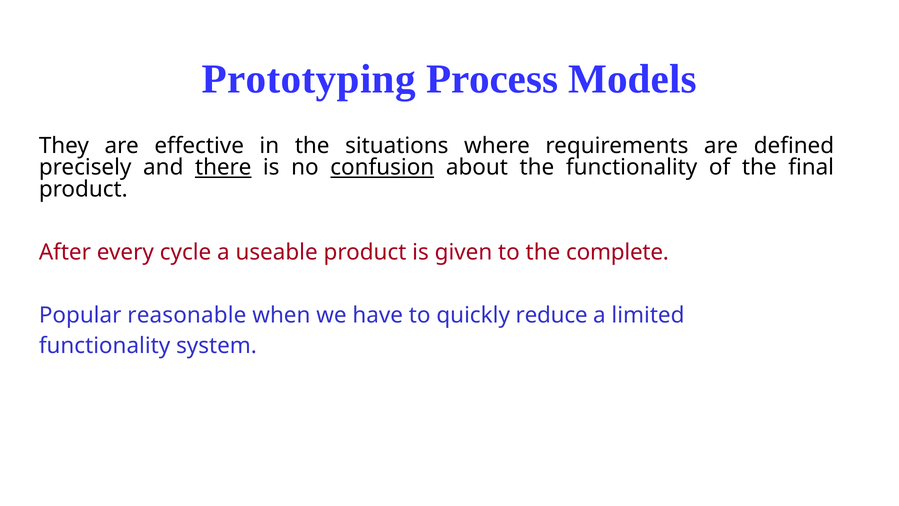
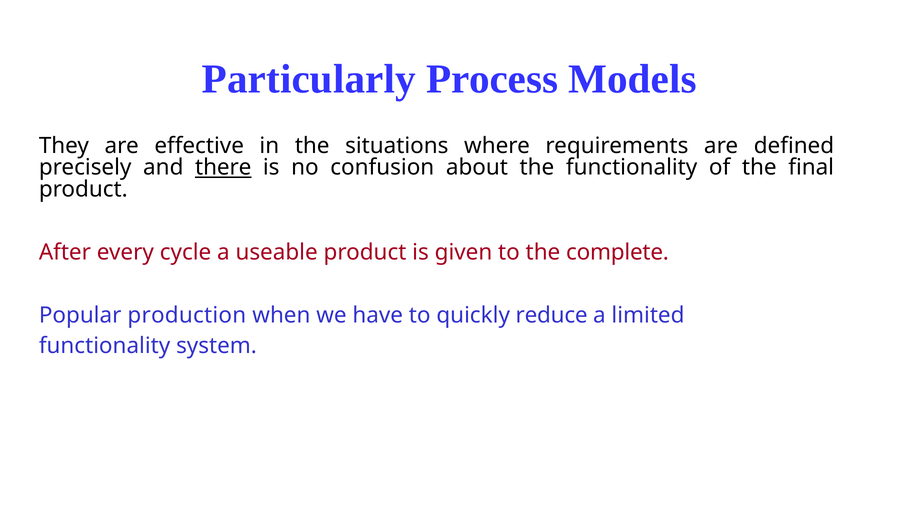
Prototyping: Prototyping -> Particularly
confusion underline: present -> none
reasonable: reasonable -> production
